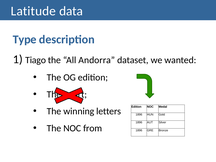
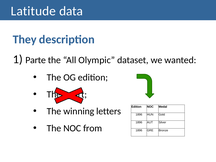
Type: Type -> They
Tiago: Tiago -> Parte
Andorra: Andorra -> Olympic
